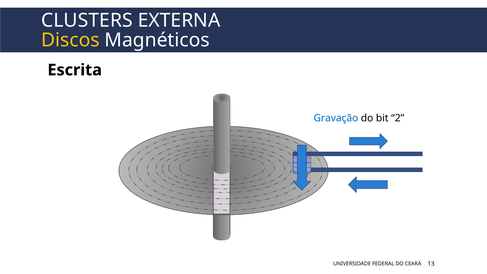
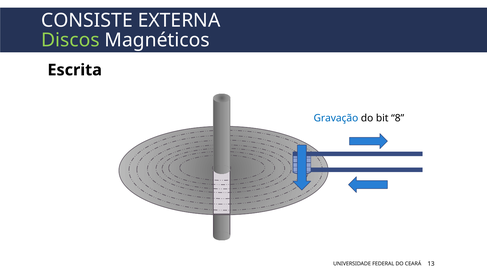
CLUSTERS: CLUSTERS -> CONSISTE
Discos colour: yellow -> light green
2: 2 -> 8
